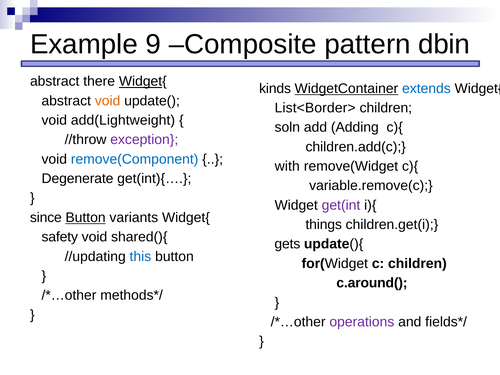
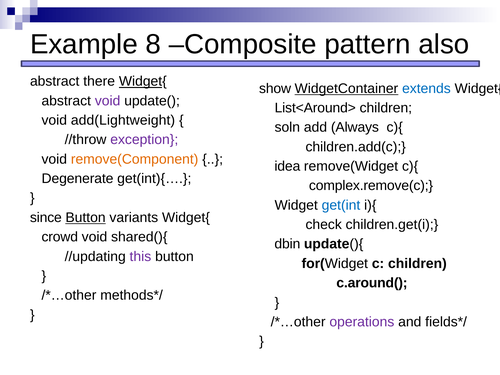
9: 9 -> 8
dbin: dbin -> also
kinds: kinds -> show
void at (108, 101) colour: orange -> purple
List<Border>: List<Border> -> List<Around>
Adding: Adding -> Always
remove(Component colour: blue -> orange
with: with -> idea
variable.remove(c: variable.remove(c -> complex.remove(c
get(int colour: purple -> blue
things: things -> check
safety: safety -> crowd
gets: gets -> dbin
this colour: blue -> purple
